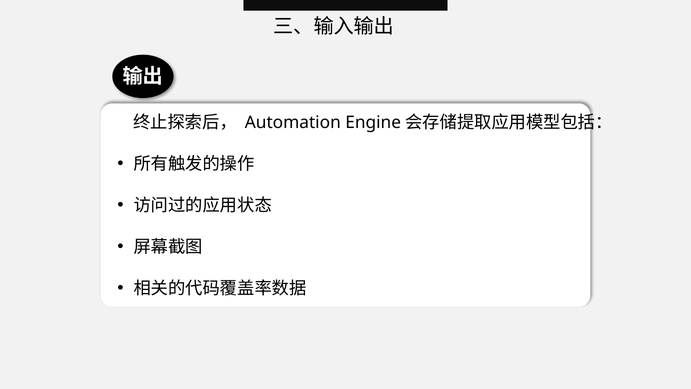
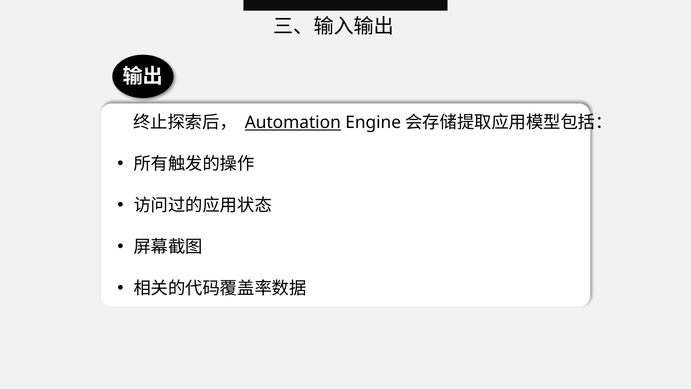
Automation underline: none -> present
